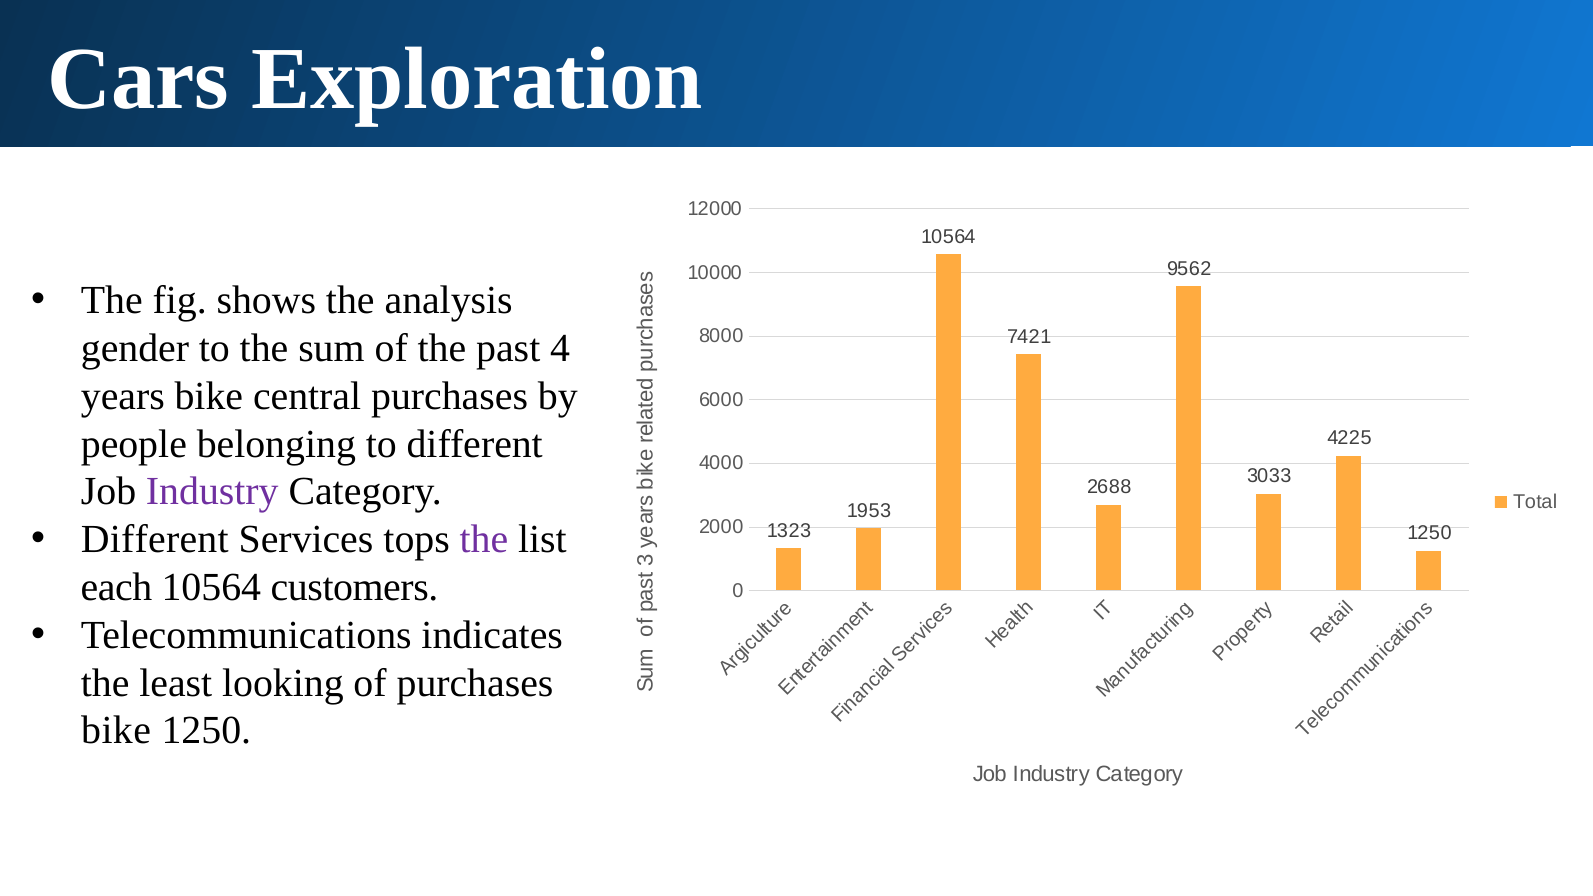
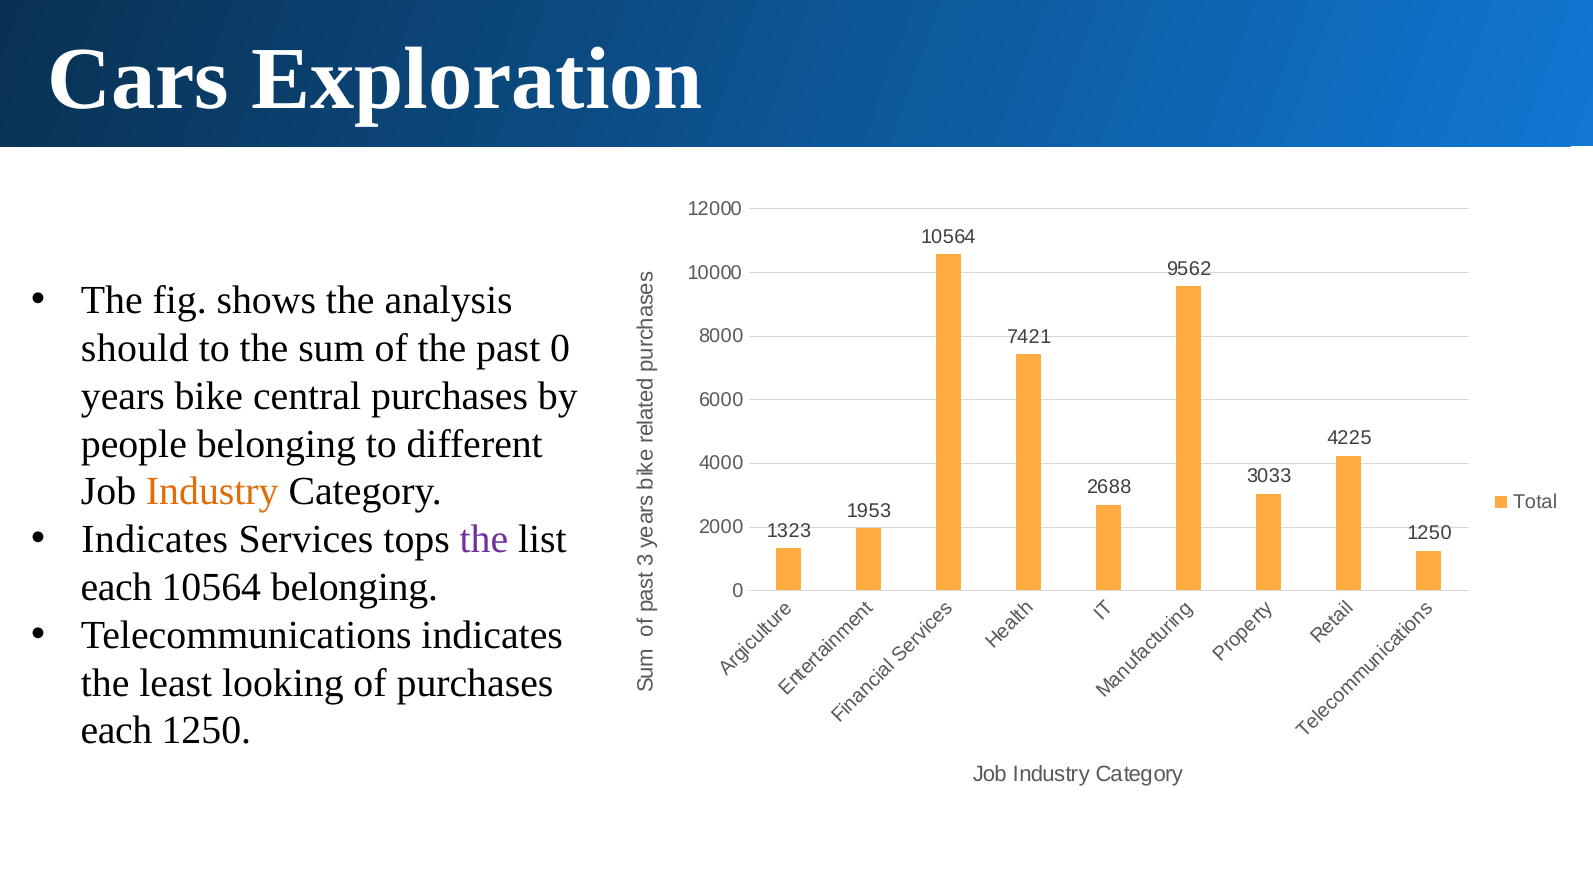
gender: gender -> should
past 4: 4 -> 0
Industry at (212, 492) colour: purple -> orange
Different at (155, 540): Different -> Indicates
10564 customers: customers -> belonging
bike at (116, 731): bike -> each
